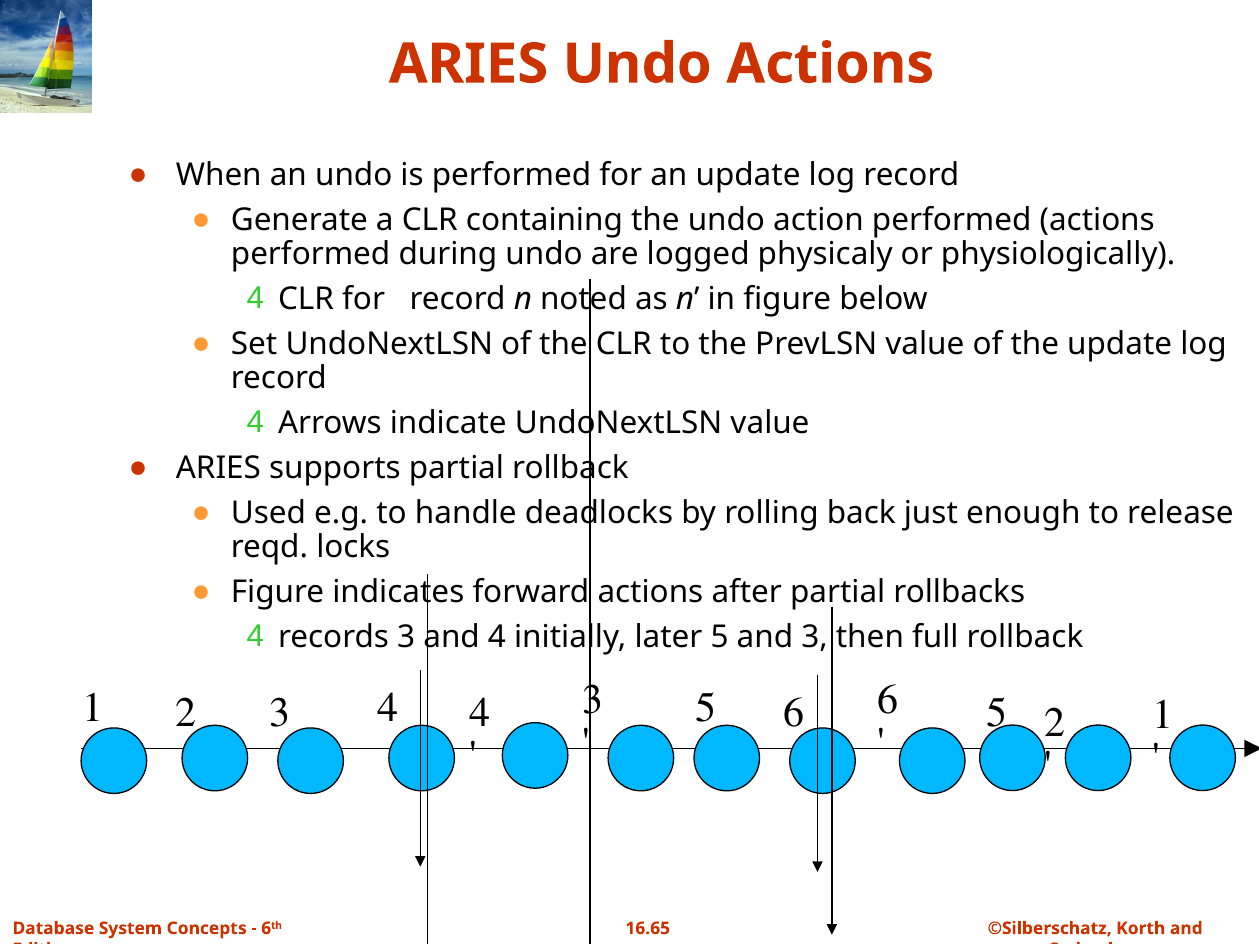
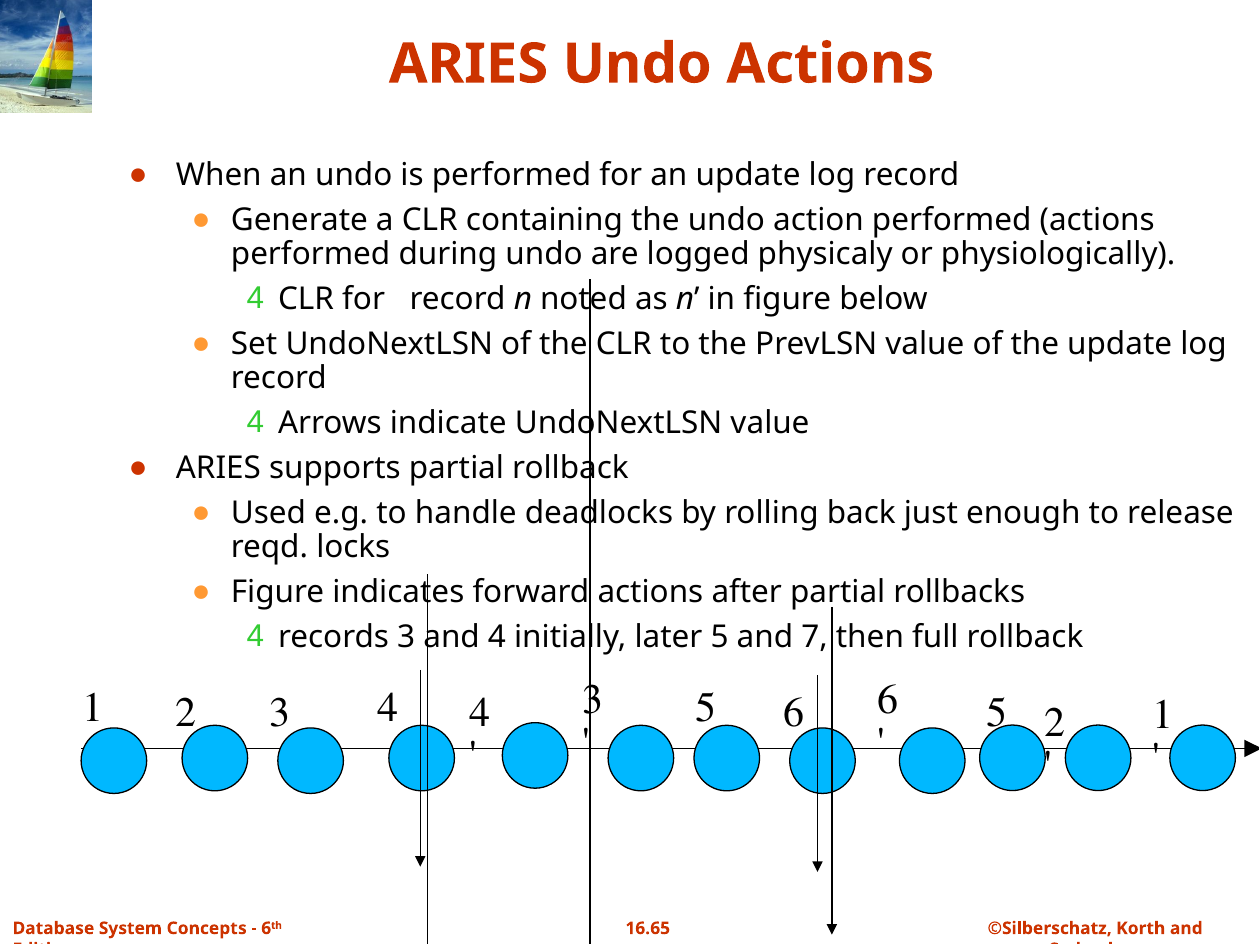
and 3: 3 -> 7
